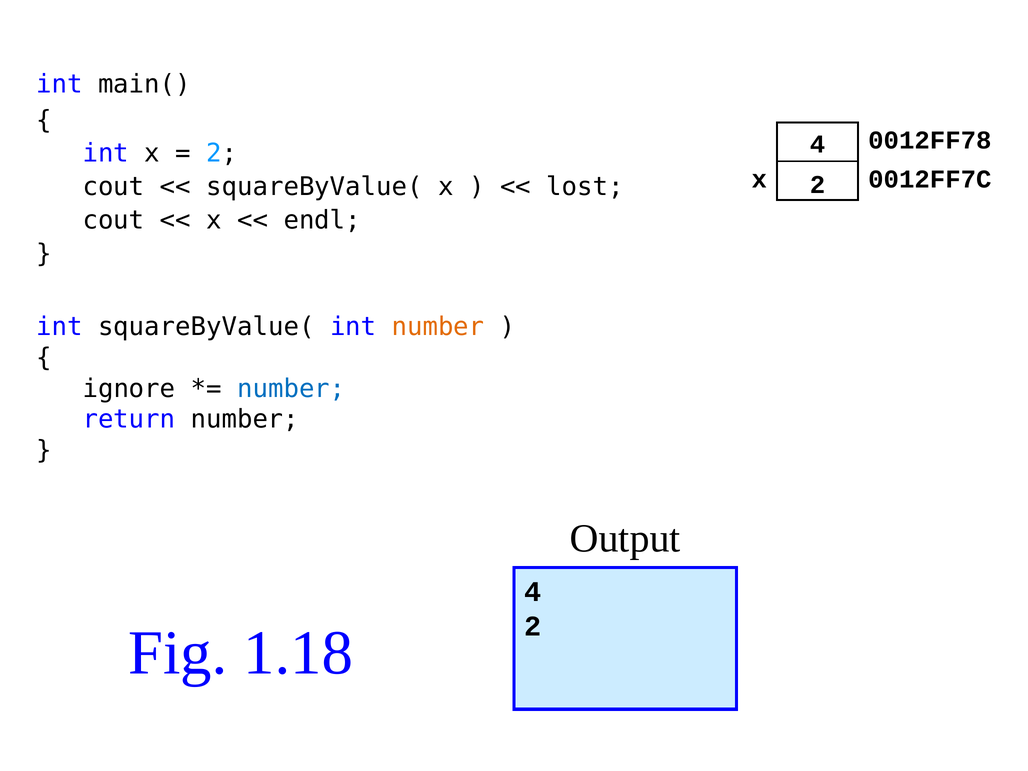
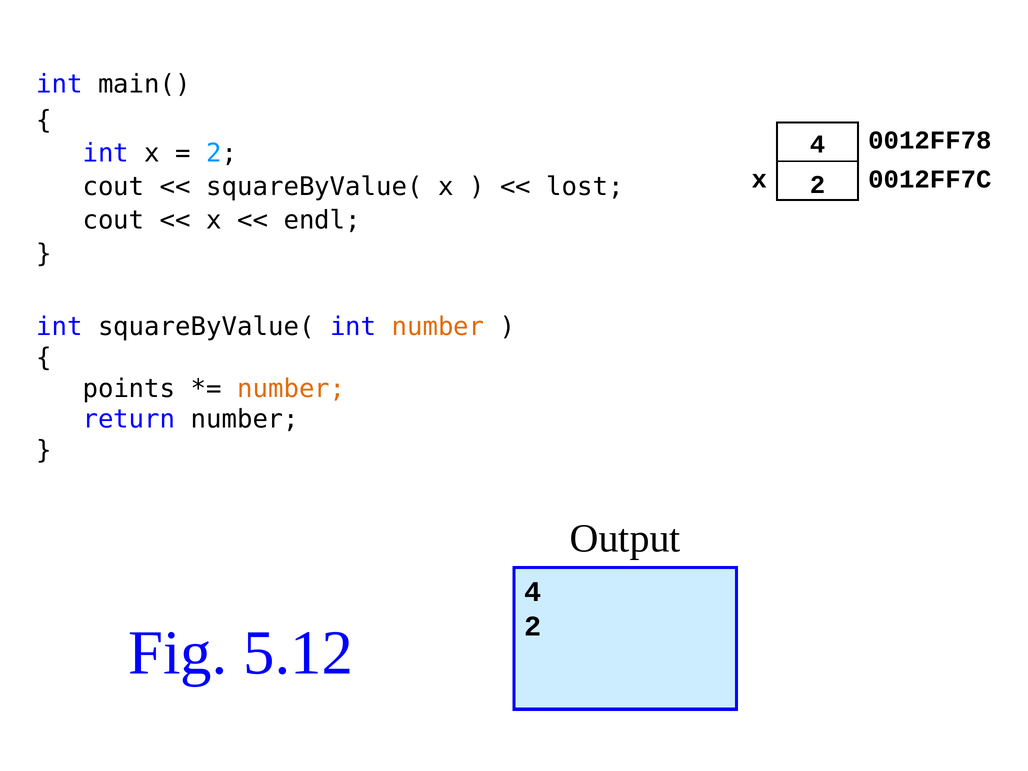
ignore: ignore -> points
number at (291, 389) colour: blue -> orange
1.18: 1.18 -> 5.12
